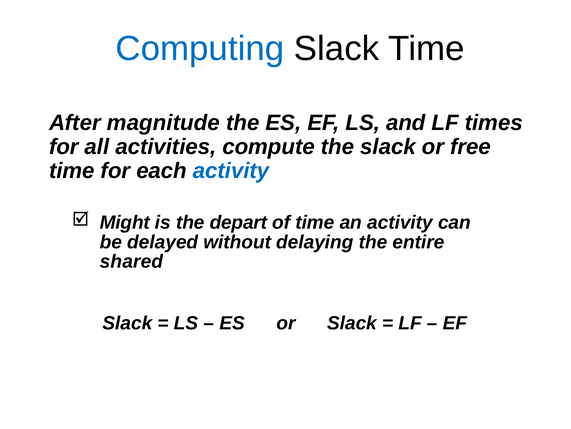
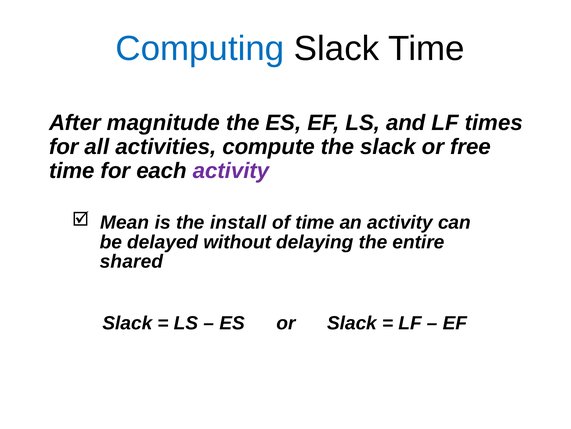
activity at (231, 171) colour: blue -> purple
Might: Might -> Mean
depart: depart -> install
